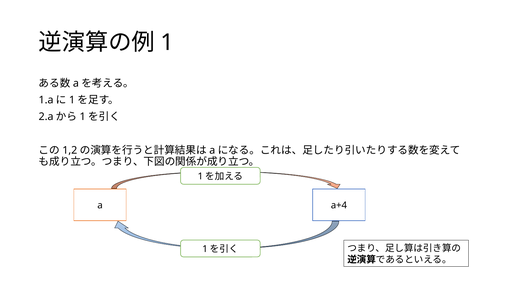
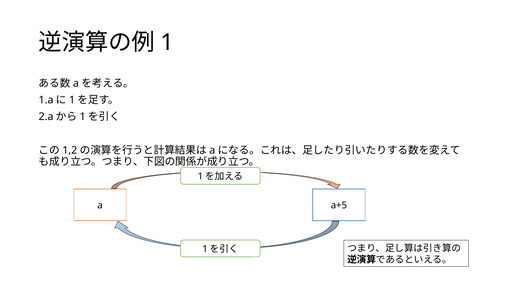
a+4: a+4 -> a+5
